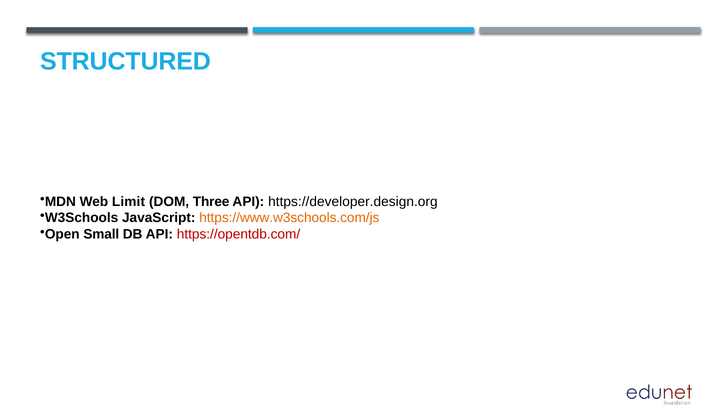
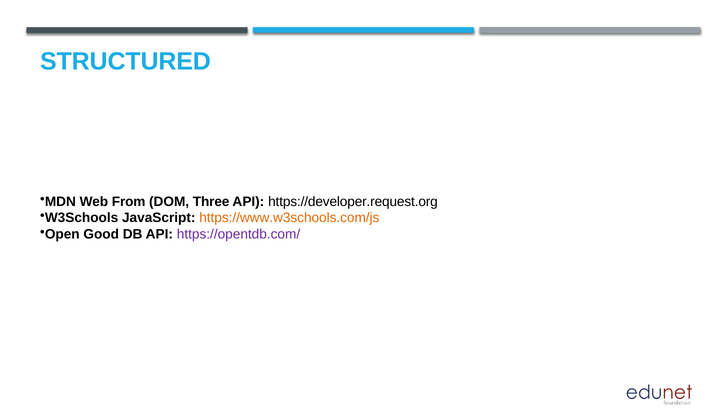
Limit: Limit -> From
https://developer.design.org: https://developer.design.org -> https://developer.request.org
Small: Small -> Good
https://opentdb.com/ colour: red -> purple
